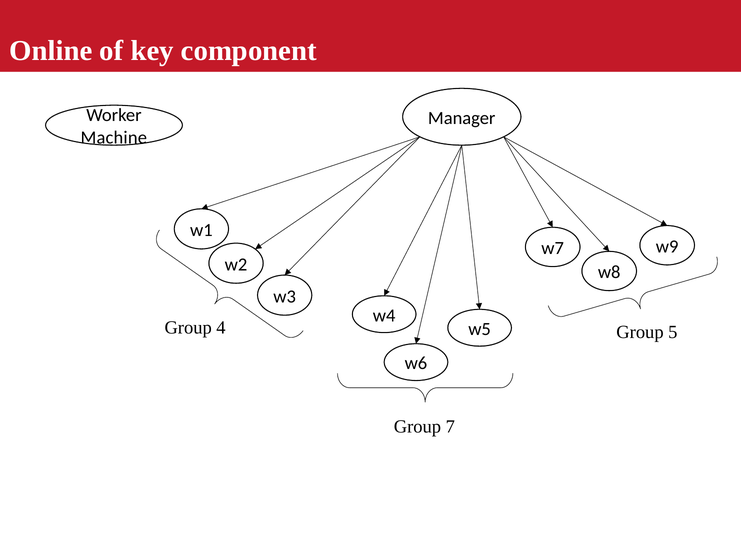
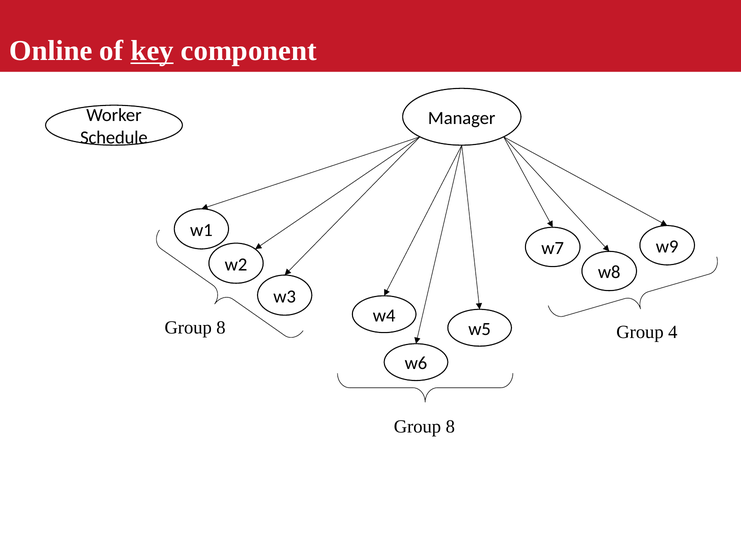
key underline: none -> present
Machine: Machine -> Schedule
4 at (221, 327): 4 -> 8
5: 5 -> 4
7 at (450, 427): 7 -> 8
